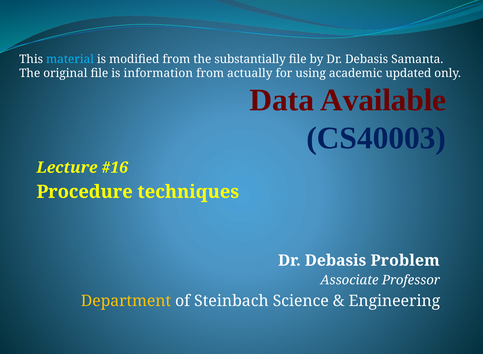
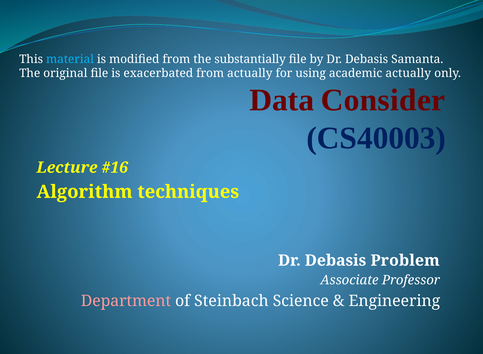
information: information -> exacerbated
academic updated: updated -> actually
Available: Available -> Consider
Procedure: Procedure -> Algorithm
Department colour: yellow -> pink
